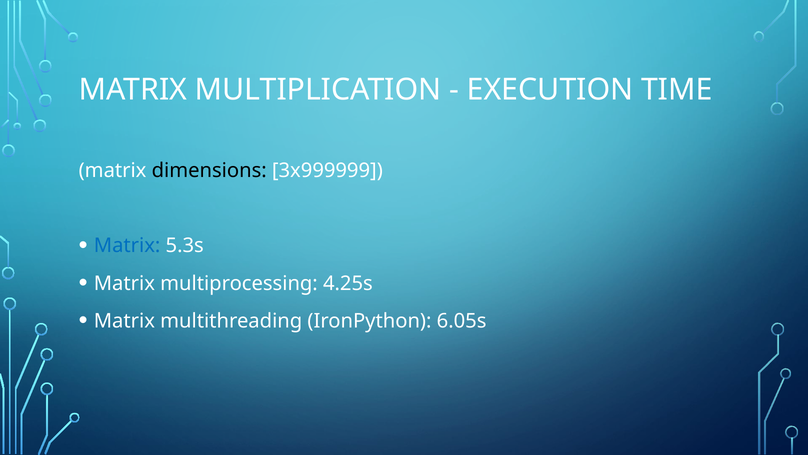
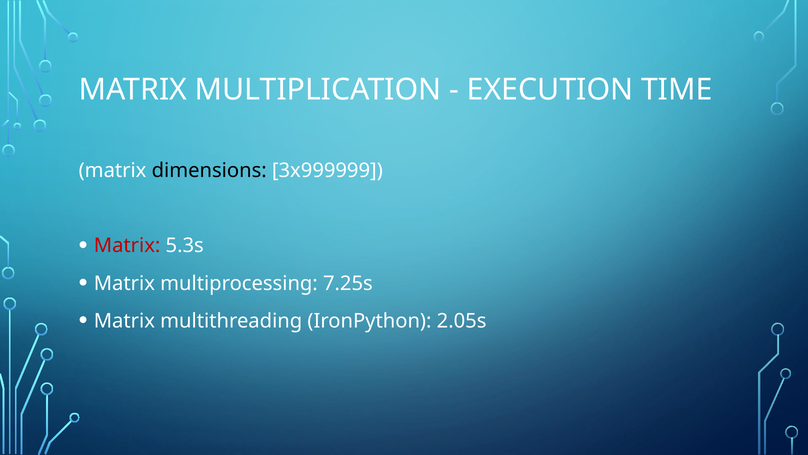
Matrix at (127, 246) colour: blue -> red
4.25s: 4.25s -> 7.25s
6.05s: 6.05s -> 2.05s
